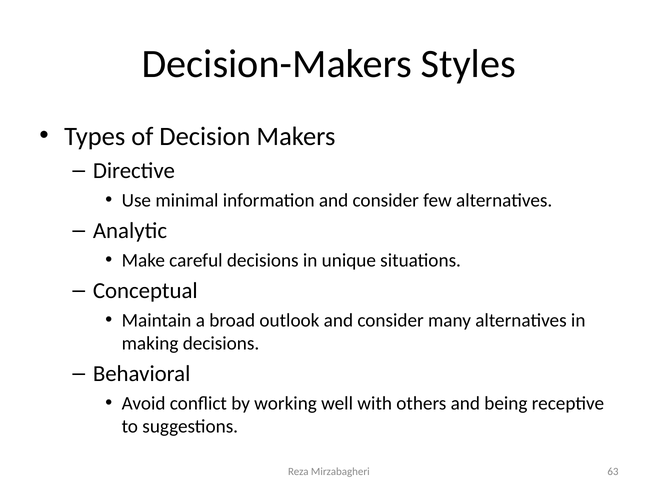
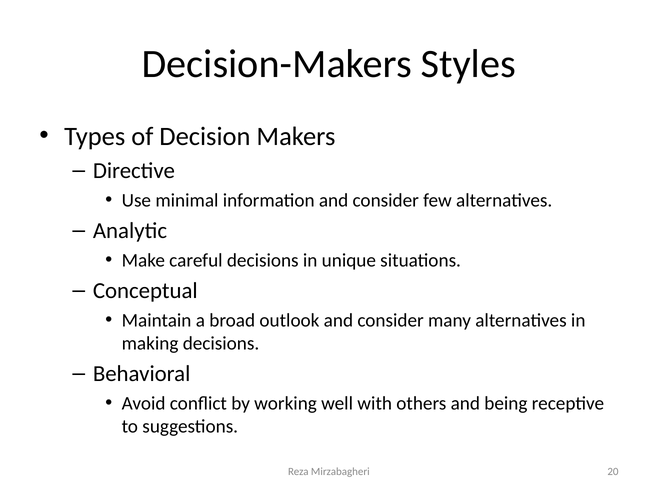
63: 63 -> 20
